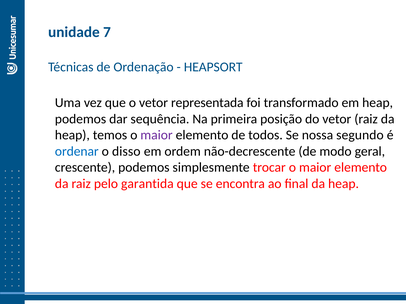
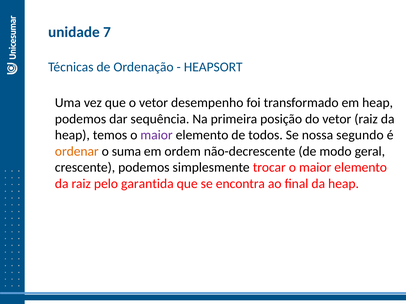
representada: representada -> desempenho
ordenar colour: blue -> orange
disso: disso -> suma
